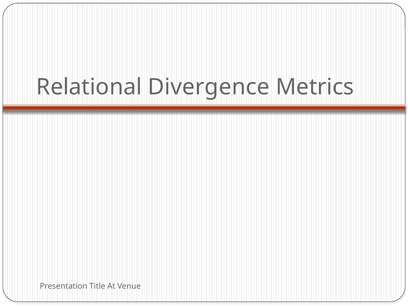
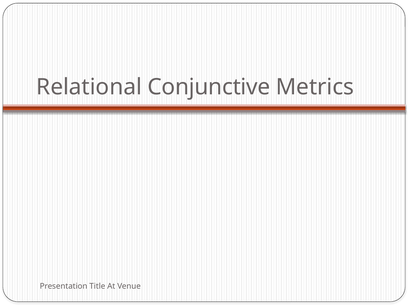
Divergence: Divergence -> Conjunctive
